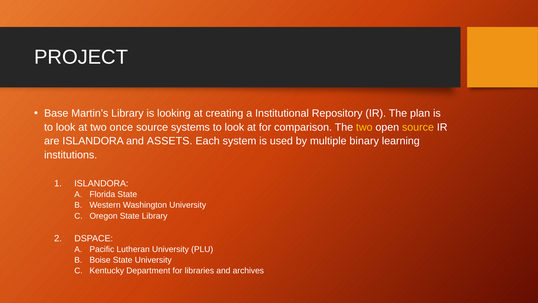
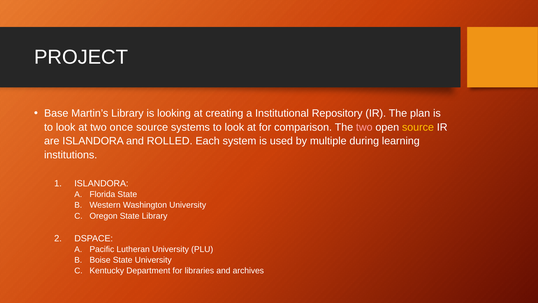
two at (364, 127) colour: yellow -> pink
ASSETS: ASSETS -> ROLLED
binary: binary -> during
